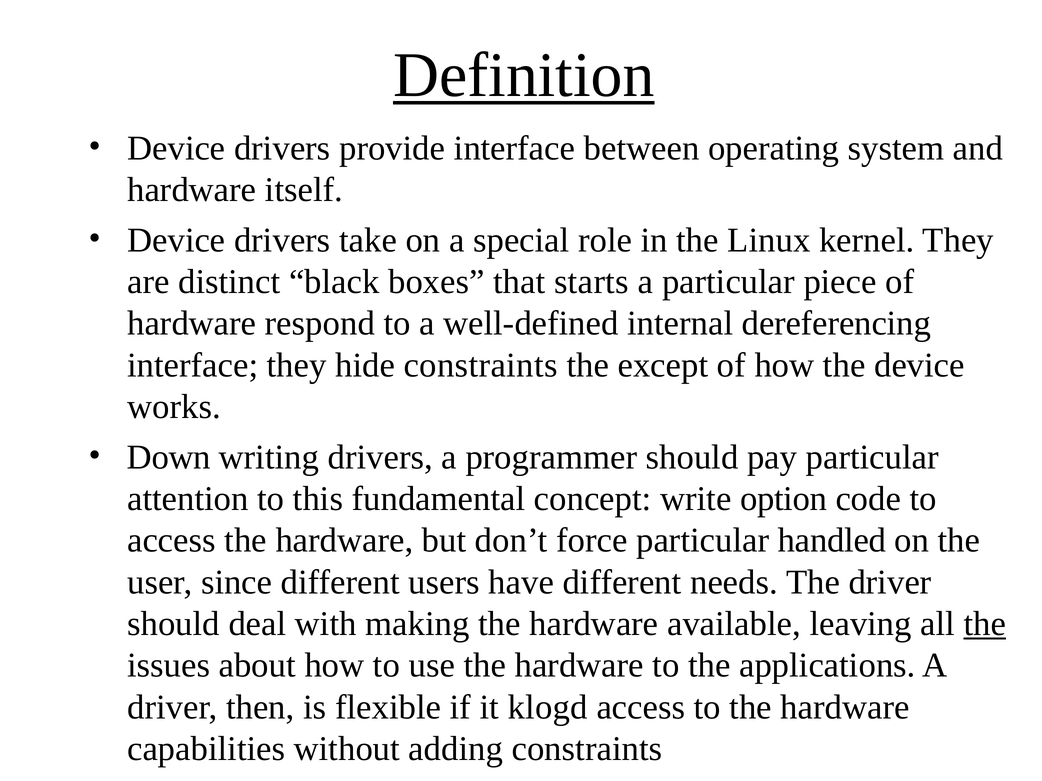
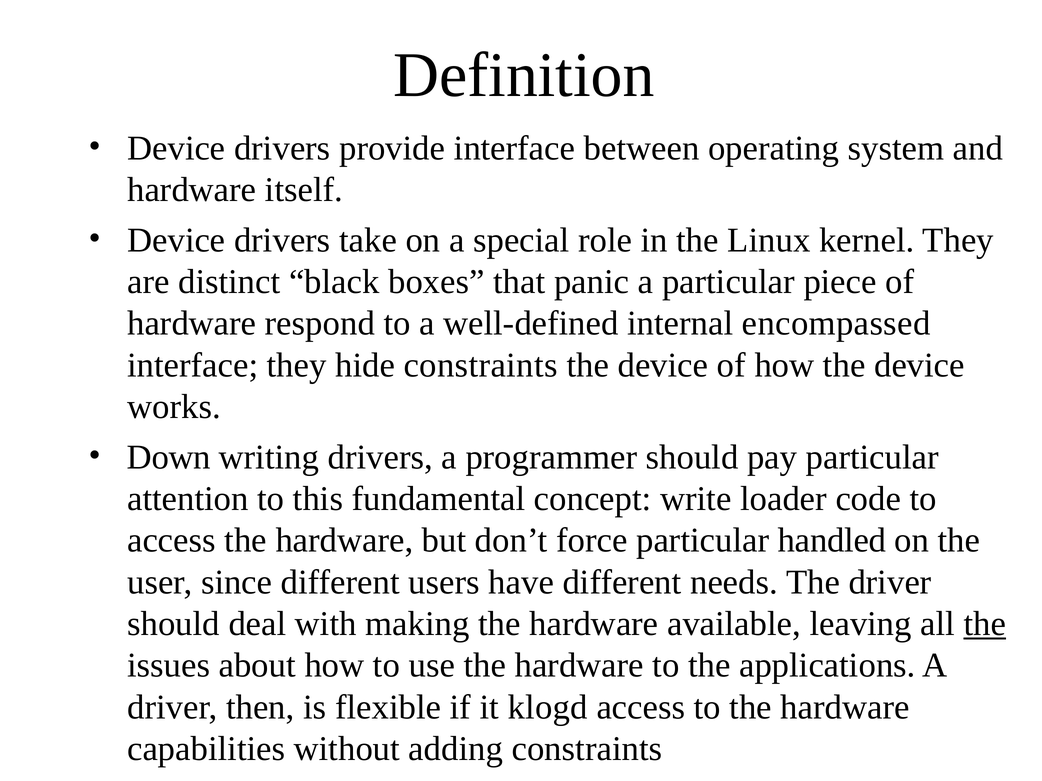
Definition underline: present -> none
starts: starts -> panic
dereferencing: dereferencing -> encompassed
except at (663, 365): except -> device
option: option -> loader
